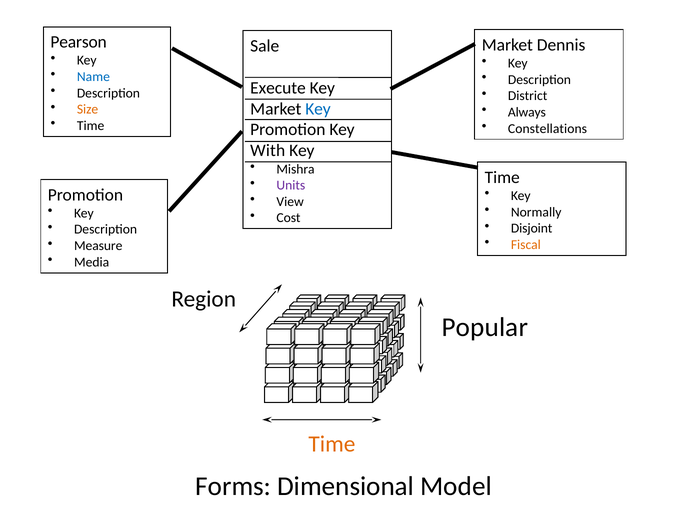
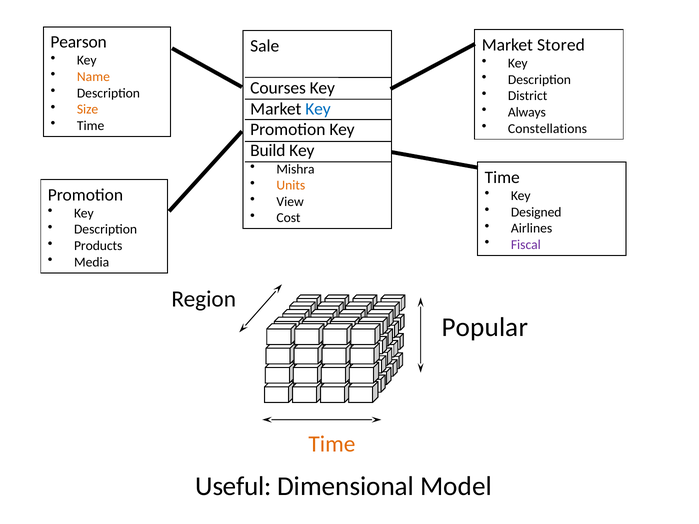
Dennis: Dennis -> Stored
Name colour: blue -> orange
Execute: Execute -> Courses
With: With -> Build
Units colour: purple -> orange
Normally: Normally -> Designed
Disjoint: Disjoint -> Airlines
Fiscal colour: orange -> purple
Measure: Measure -> Products
Forms: Forms -> Useful
